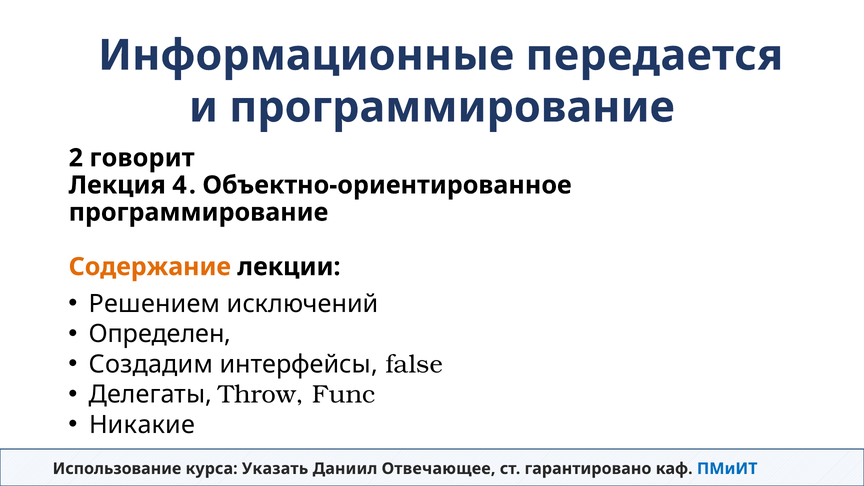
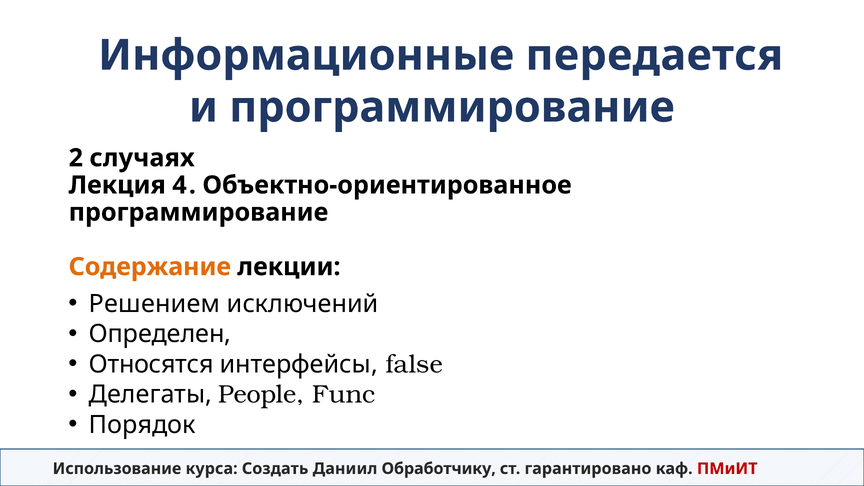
говорит: говорит -> случаях
Создадим: Создадим -> Относятся
Throw: Throw -> People
Никакие: Никакие -> Порядок
Указать: Указать -> Создать
Отвечающее: Отвечающее -> Обработчику
ПМиИТ colour: blue -> red
